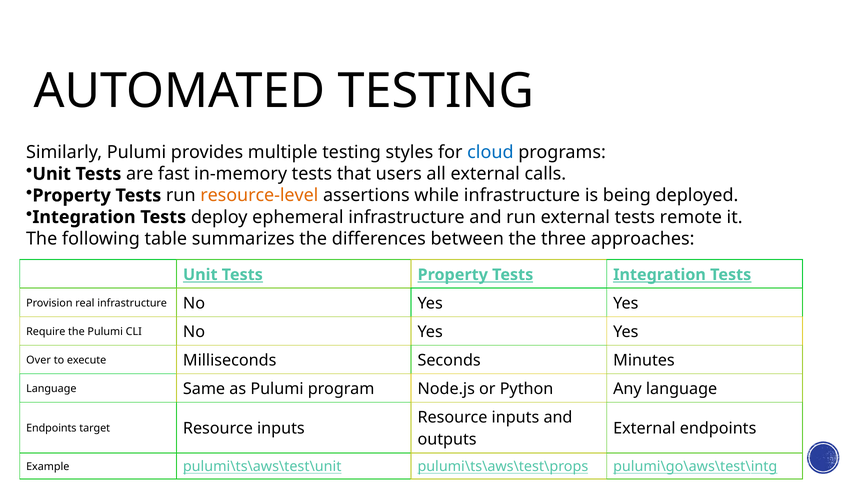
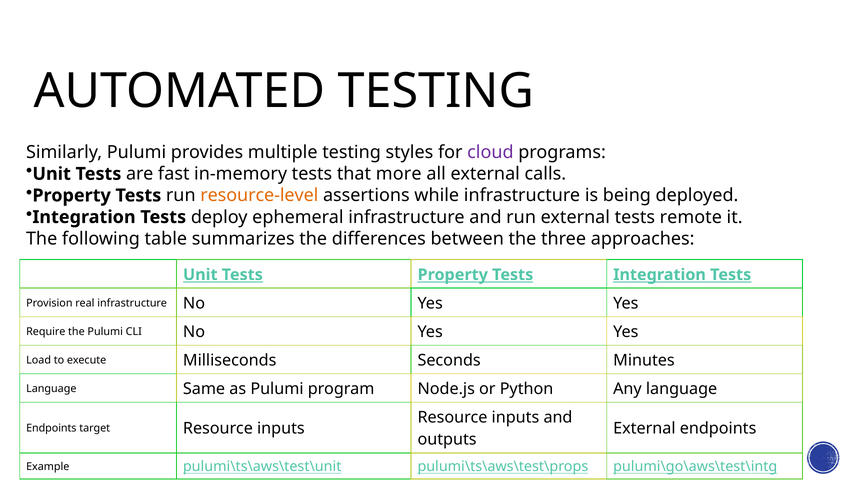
cloud colour: blue -> purple
users: users -> more
Over: Over -> Load
